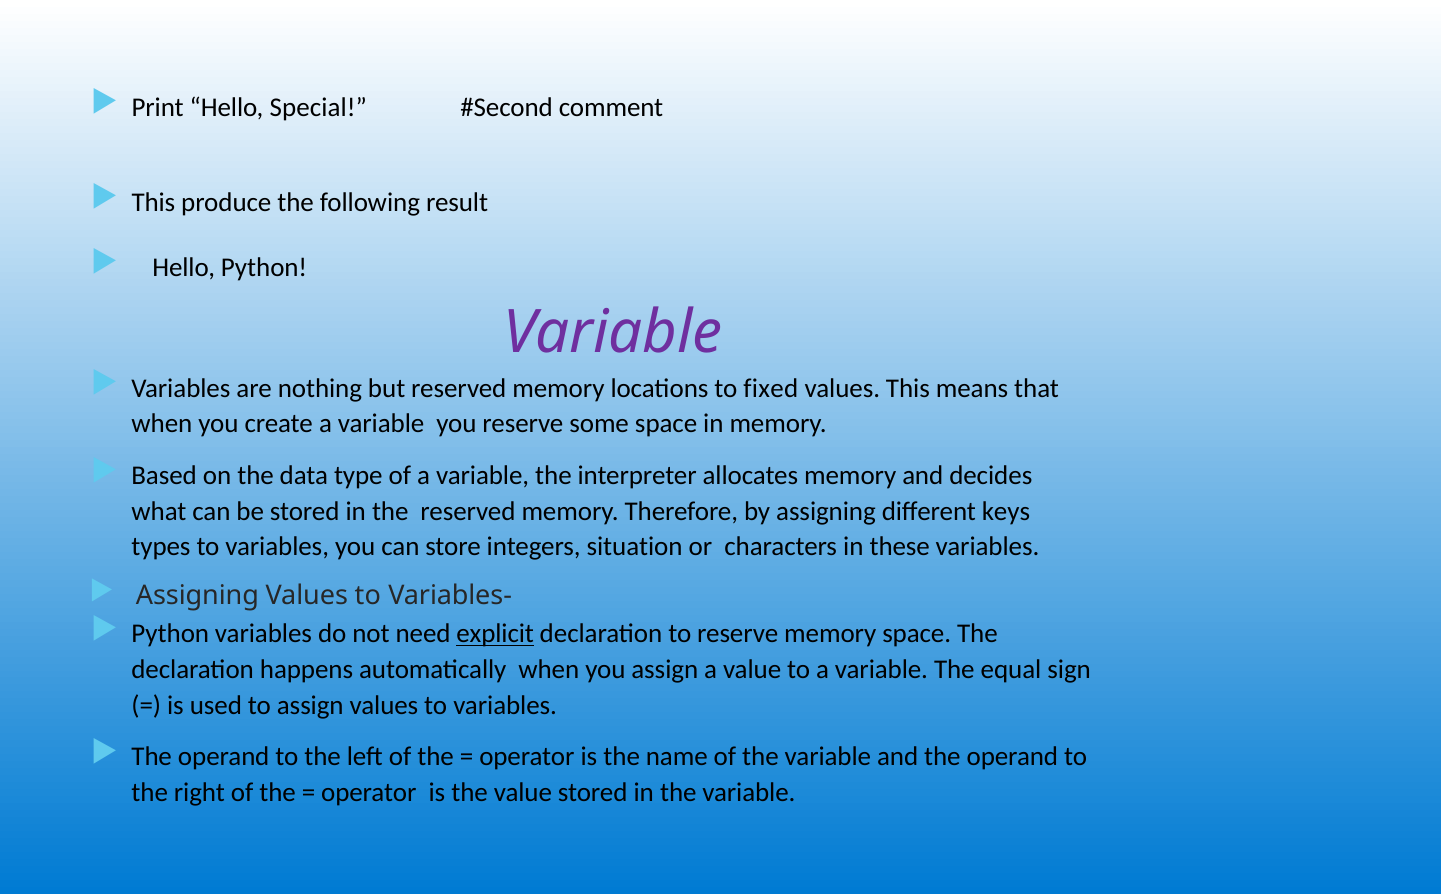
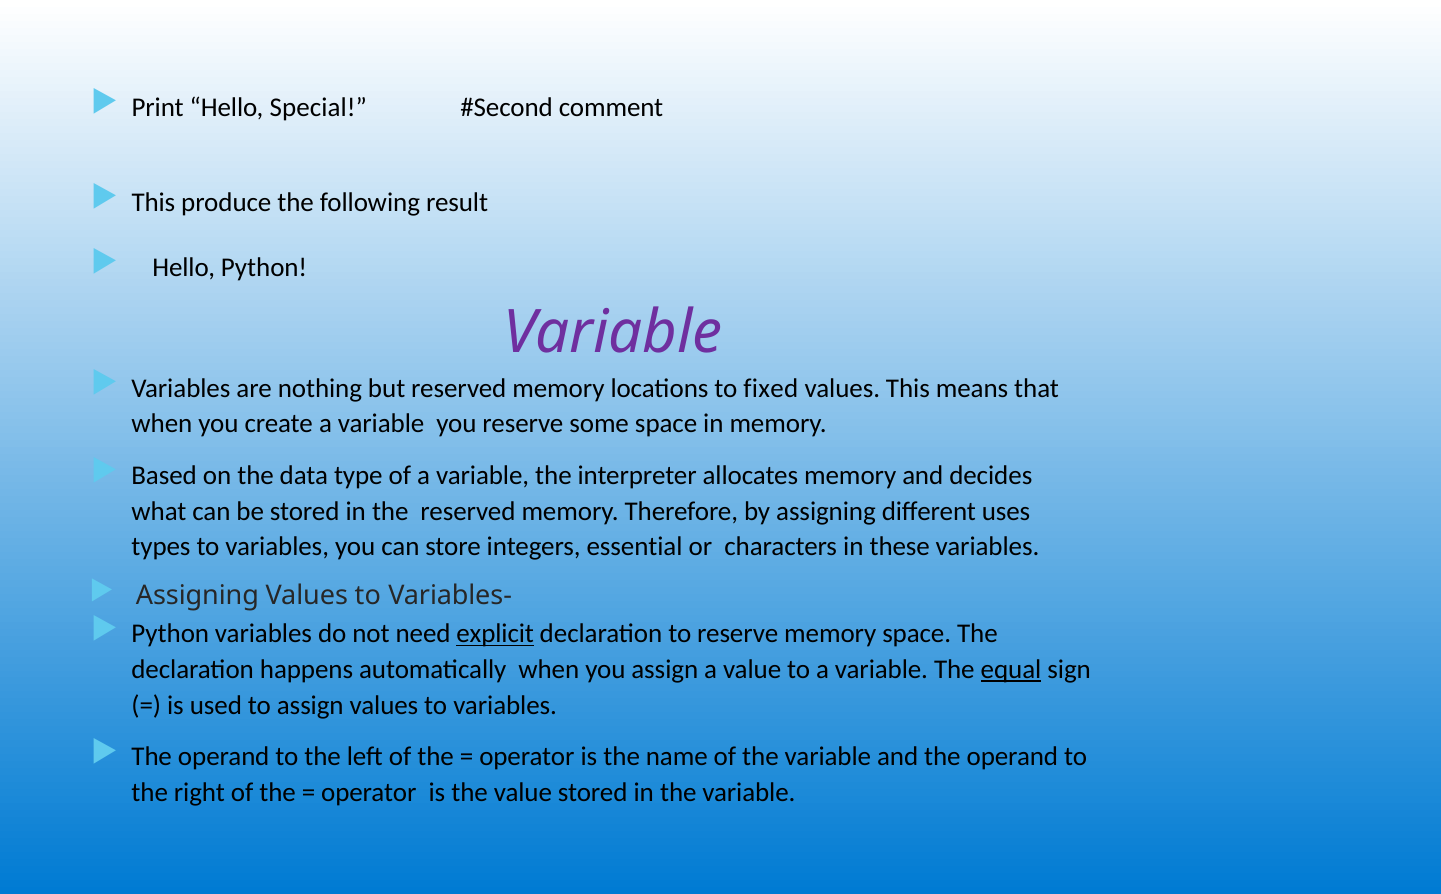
keys: keys -> uses
situation: situation -> essential
equal underline: none -> present
